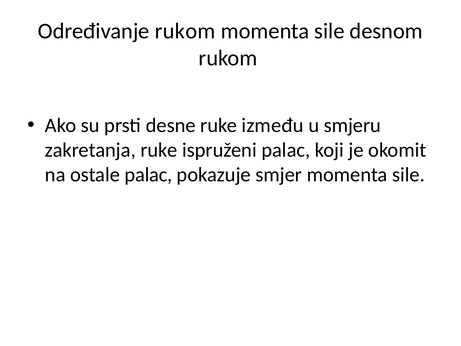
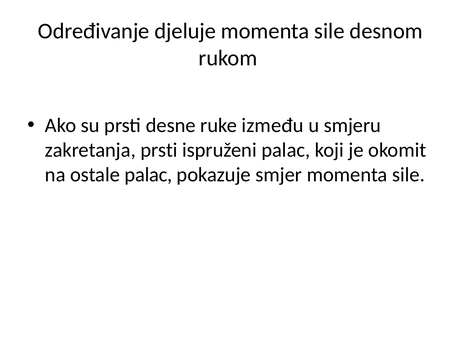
Određivanje rukom: rukom -> djeluje
zakretanja ruke: ruke -> prsti
